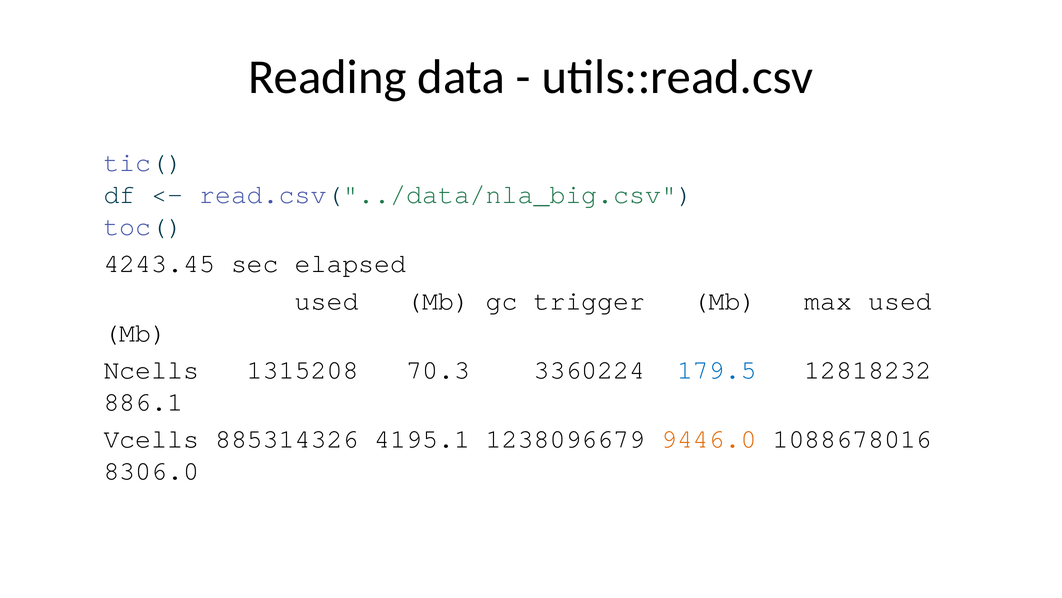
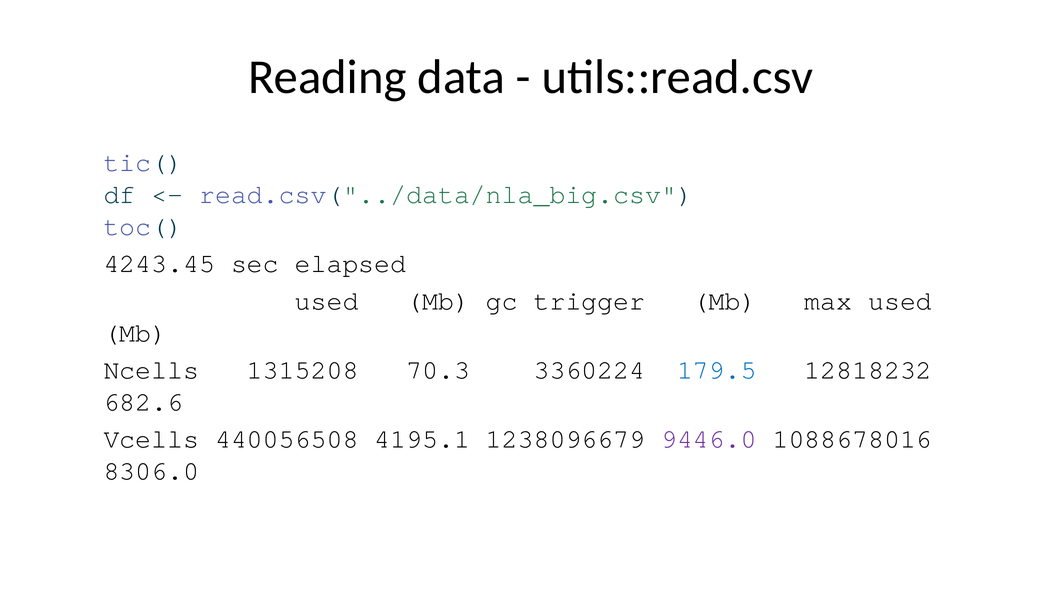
886.1: 886.1 -> 682.6
885314326: 885314326 -> 440056508
9446.0 colour: orange -> purple
